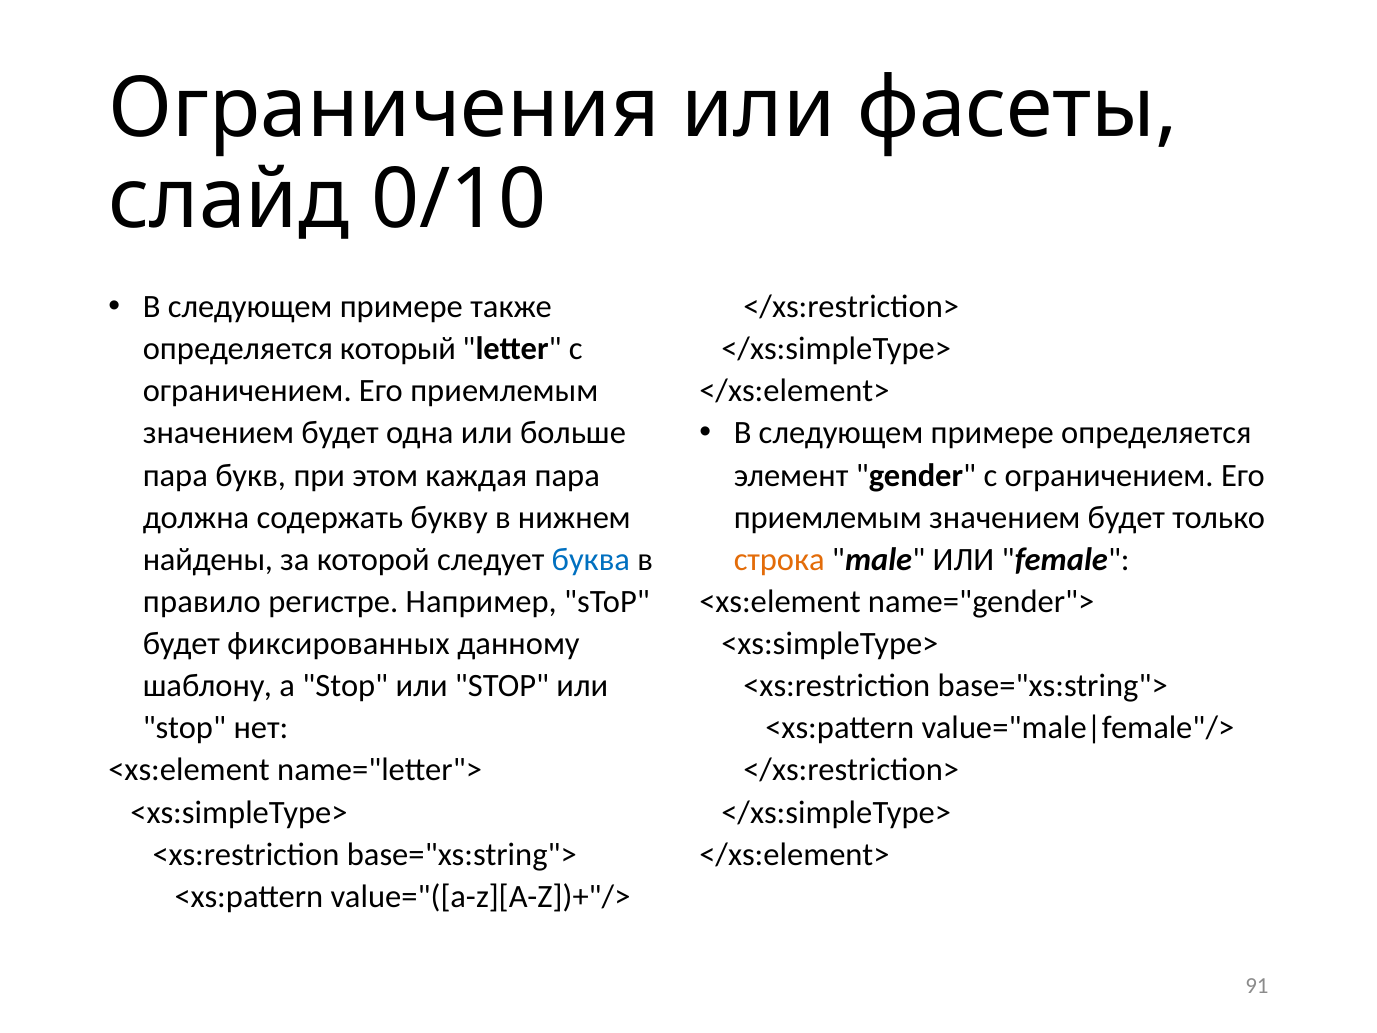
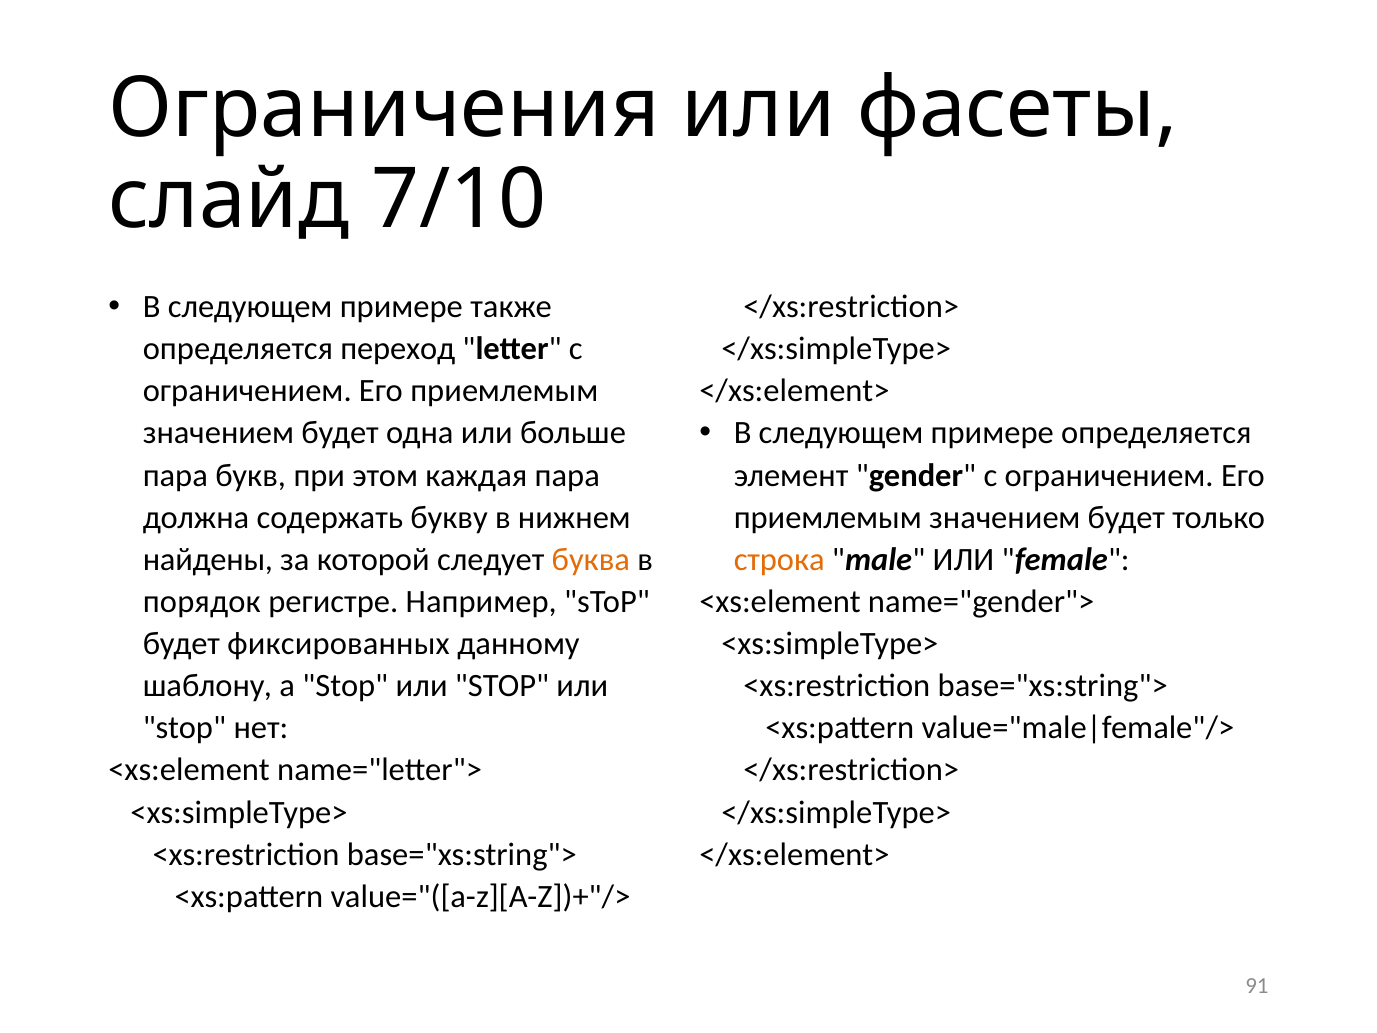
0/10: 0/10 -> 7/10
который: который -> переход
буква colour: blue -> orange
правило: правило -> порядок
